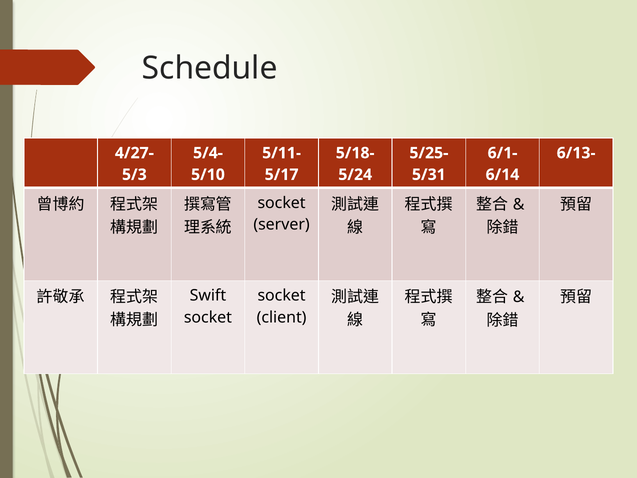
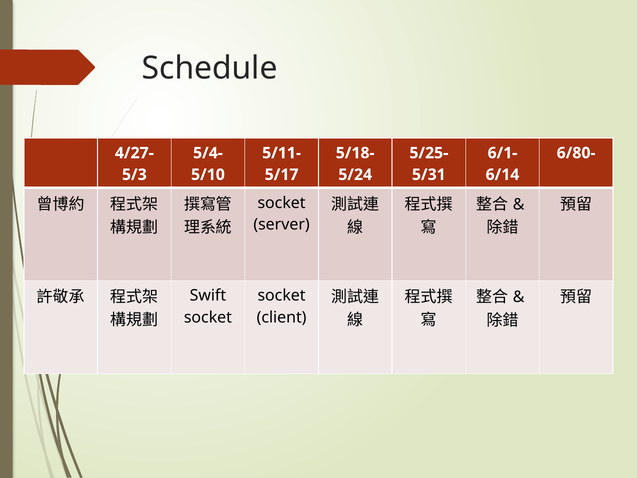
6/13-: 6/13- -> 6/80-
